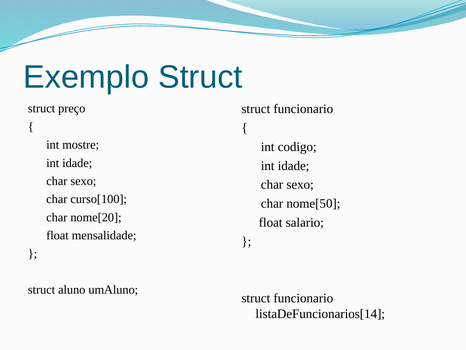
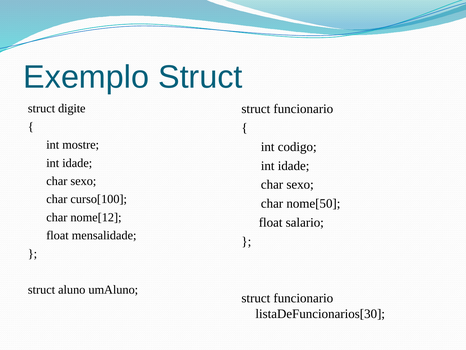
preço: preço -> digite
nome[20: nome[20 -> nome[12
listaDeFuncionarios[14: listaDeFuncionarios[14 -> listaDeFuncionarios[30
